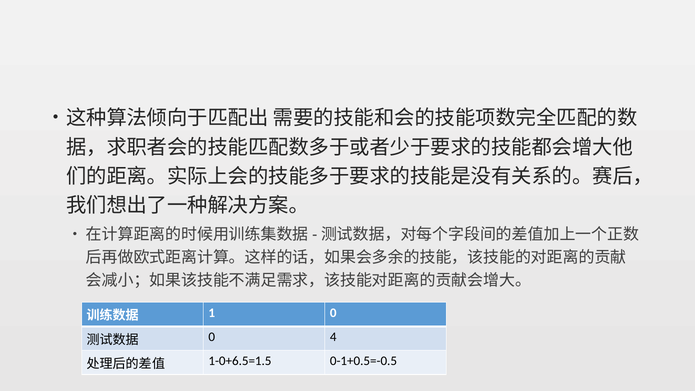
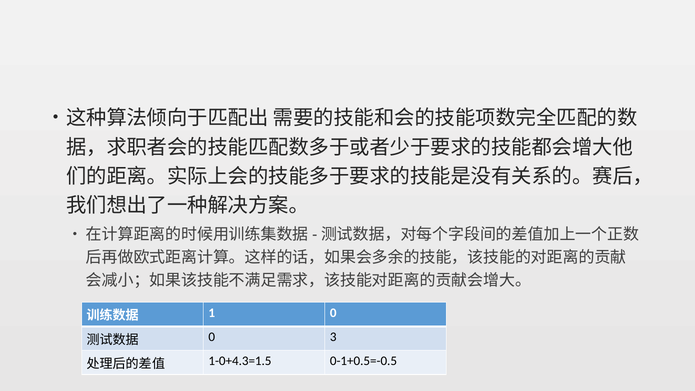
4: 4 -> 3
1-0+6.5=1.5: 1-0+6.5=1.5 -> 1-0+4.3=1.5
